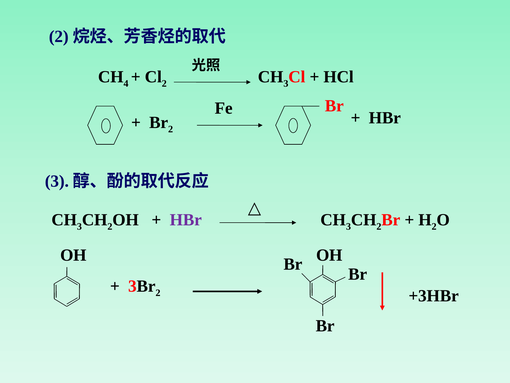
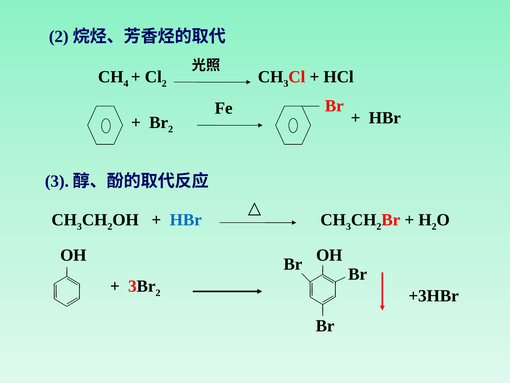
HBr at (186, 220) colour: purple -> blue
